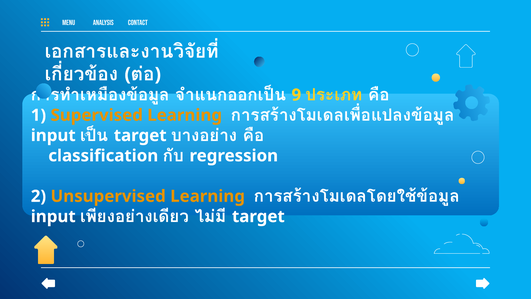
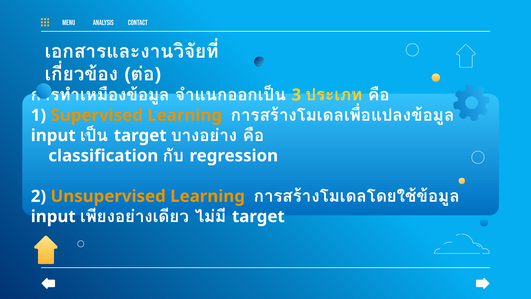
9: 9 -> 3
